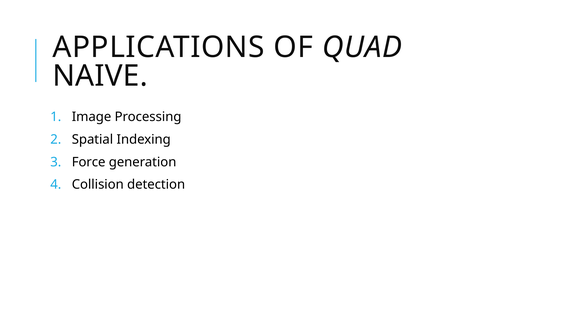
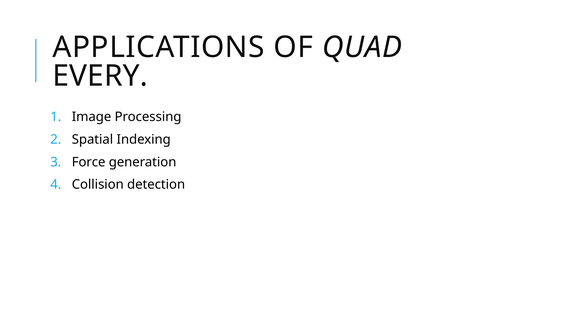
NAIVE: NAIVE -> EVERY
